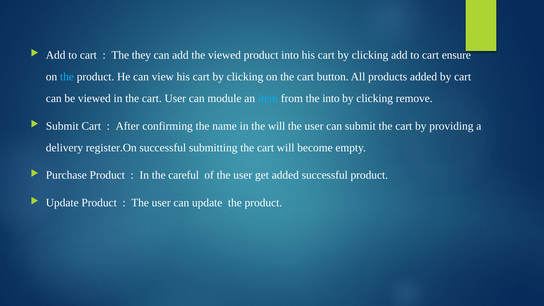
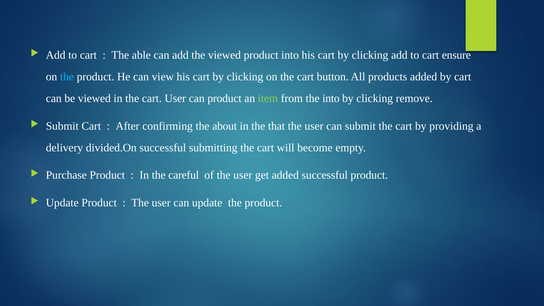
they: they -> able
can module: module -> product
item colour: light blue -> light green
name: name -> about
the will: will -> that
register.On: register.On -> divided.On
